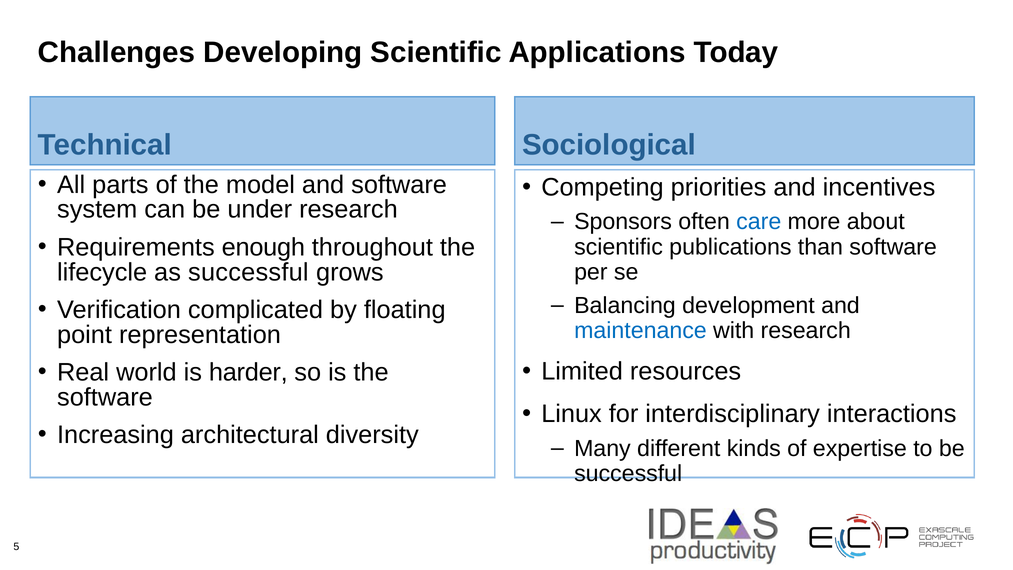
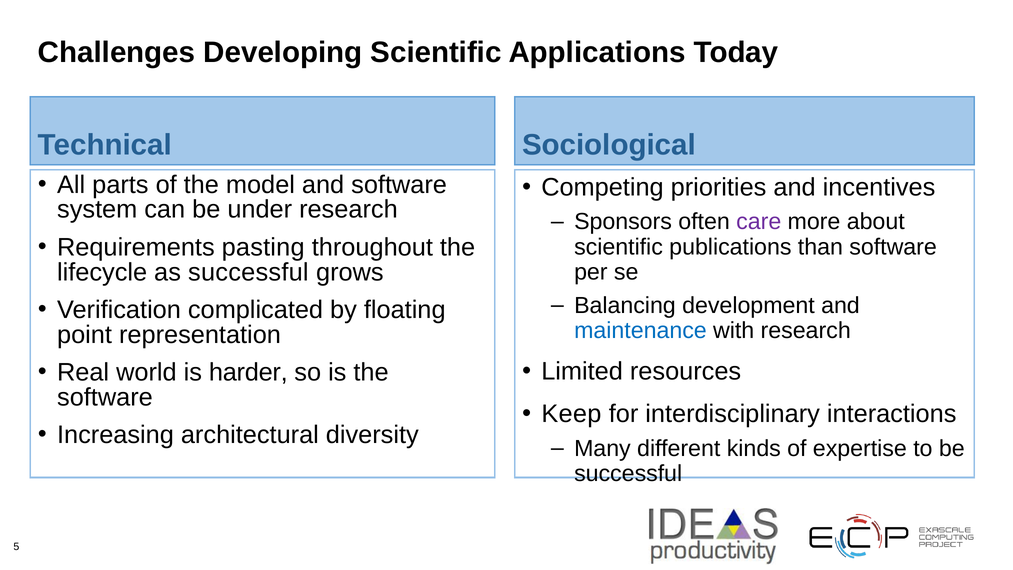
care colour: blue -> purple
enough: enough -> pasting
Linux: Linux -> Keep
